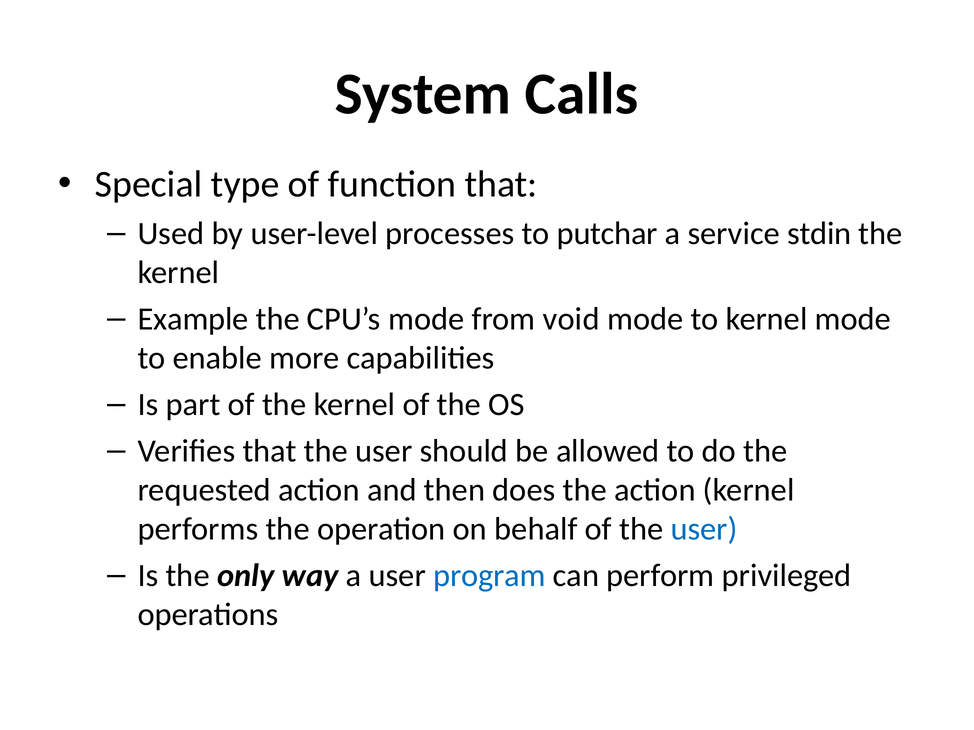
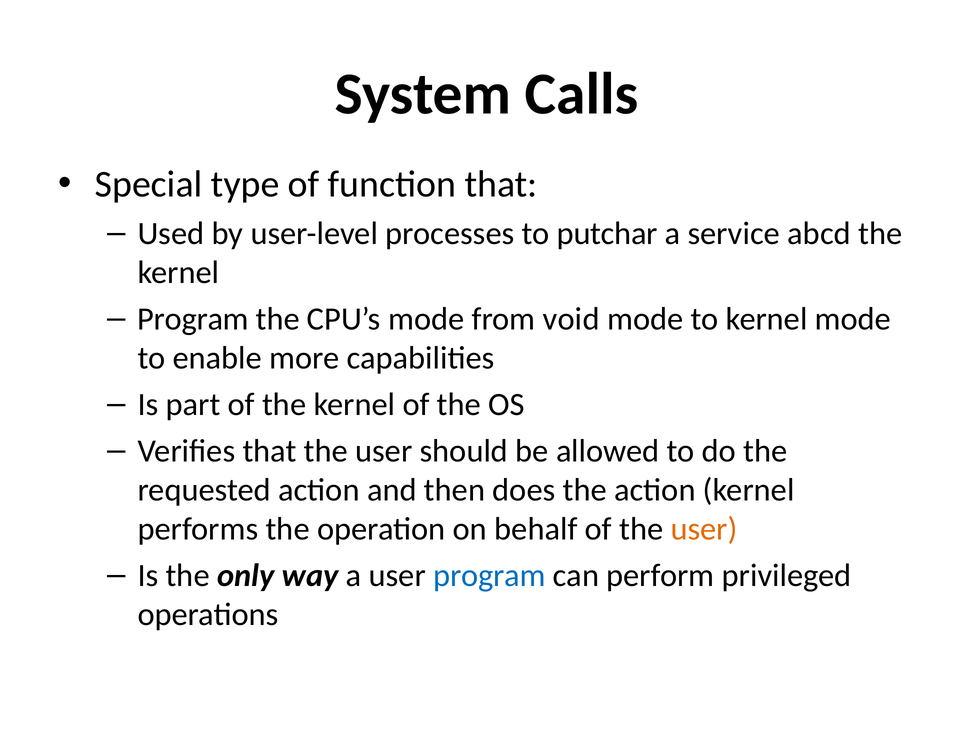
stdin: stdin -> abcd
Example at (193, 319): Example -> Program
user at (704, 529) colour: blue -> orange
